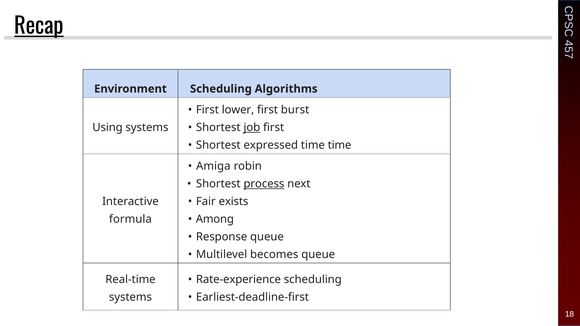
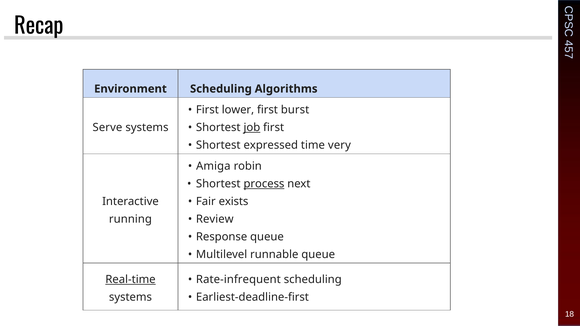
Recap underline: present -> none
Using: Using -> Serve
time time: time -> very
formula: formula -> running
Among: Among -> Review
becomes: becomes -> runnable
Rate-experience: Rate-experience -> Rate-infrequent
Real-time underline: none -> present
